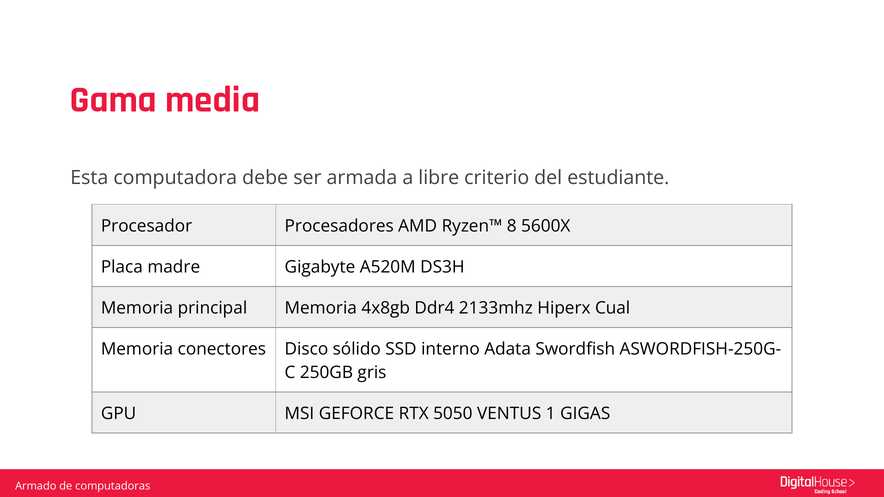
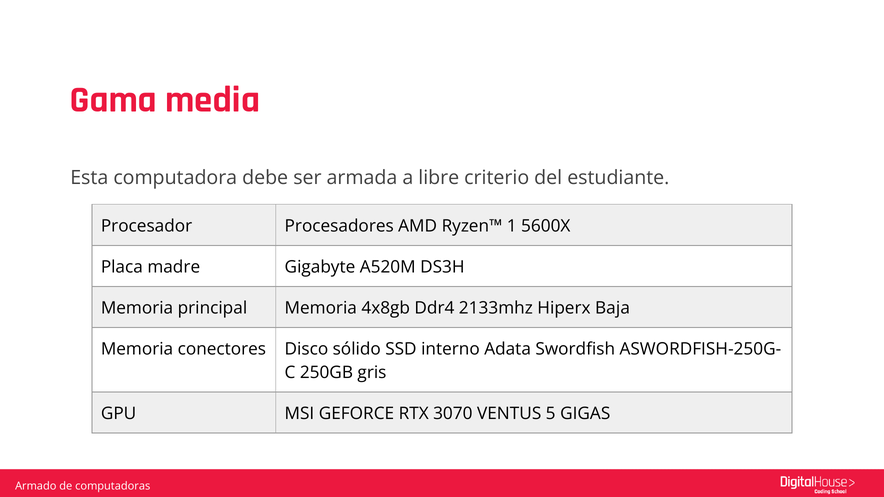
8: 8 -> 1
Cual: Cual -> Baja
5050: 5050 -> 3070
1: 1 -> 5
